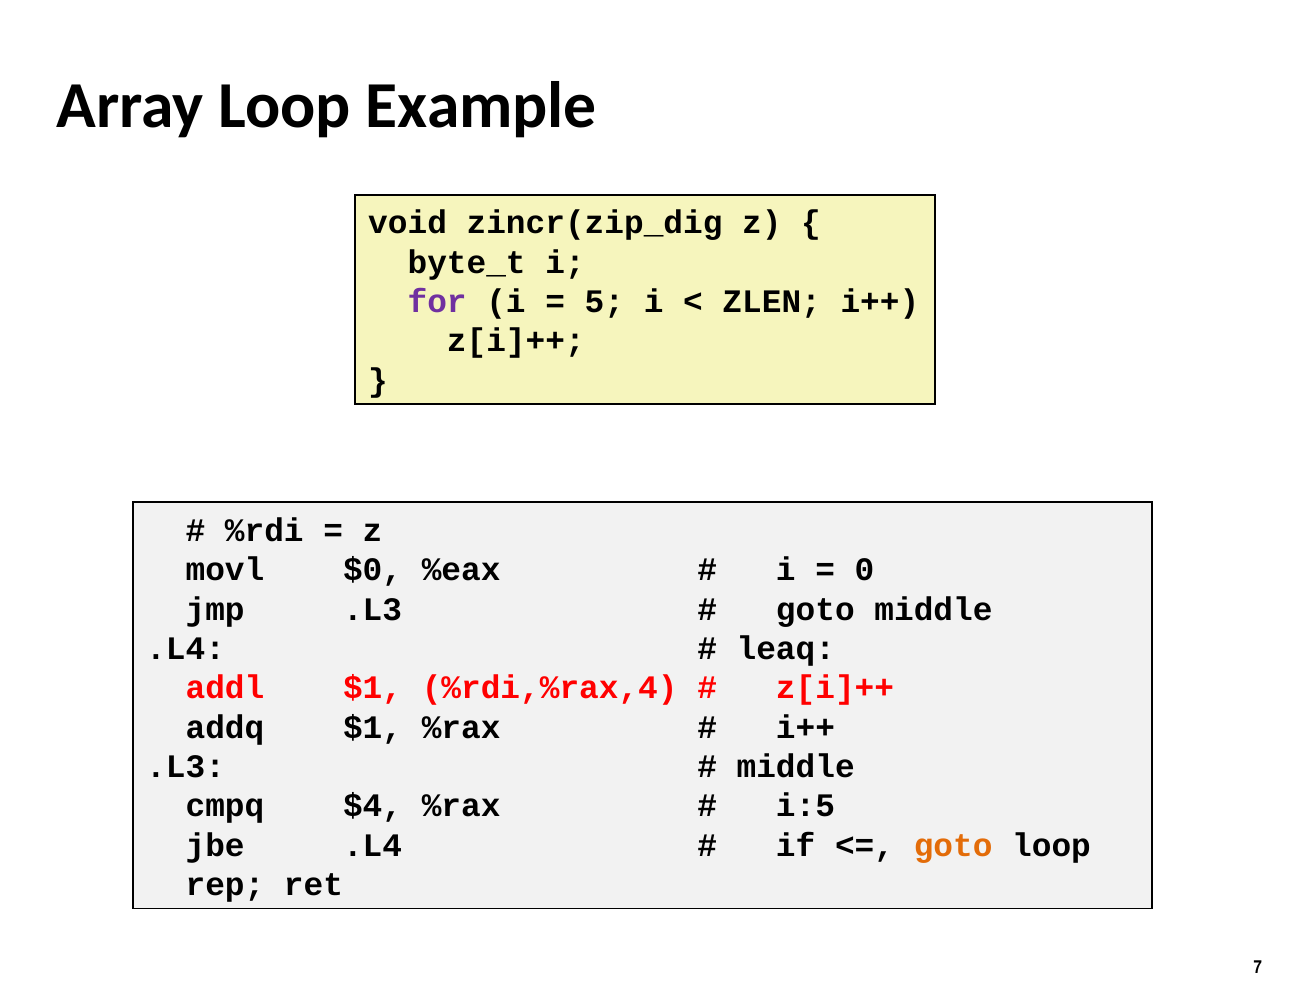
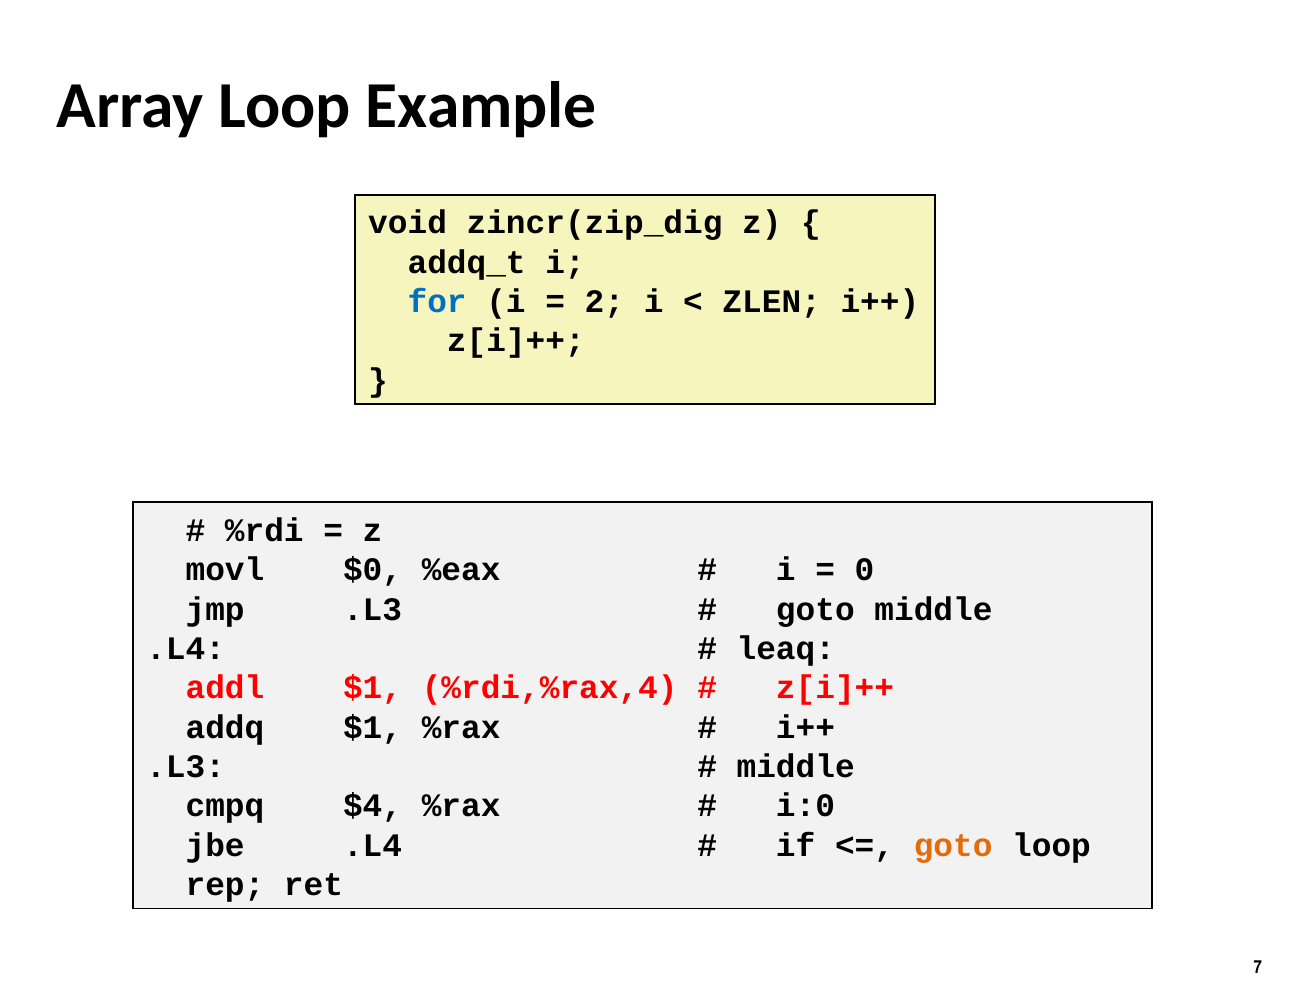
byte_t: byte_t -> addq_t
for colour: purple -> blue
5: 5 -> 2
i:5: i:5 -> i:0
